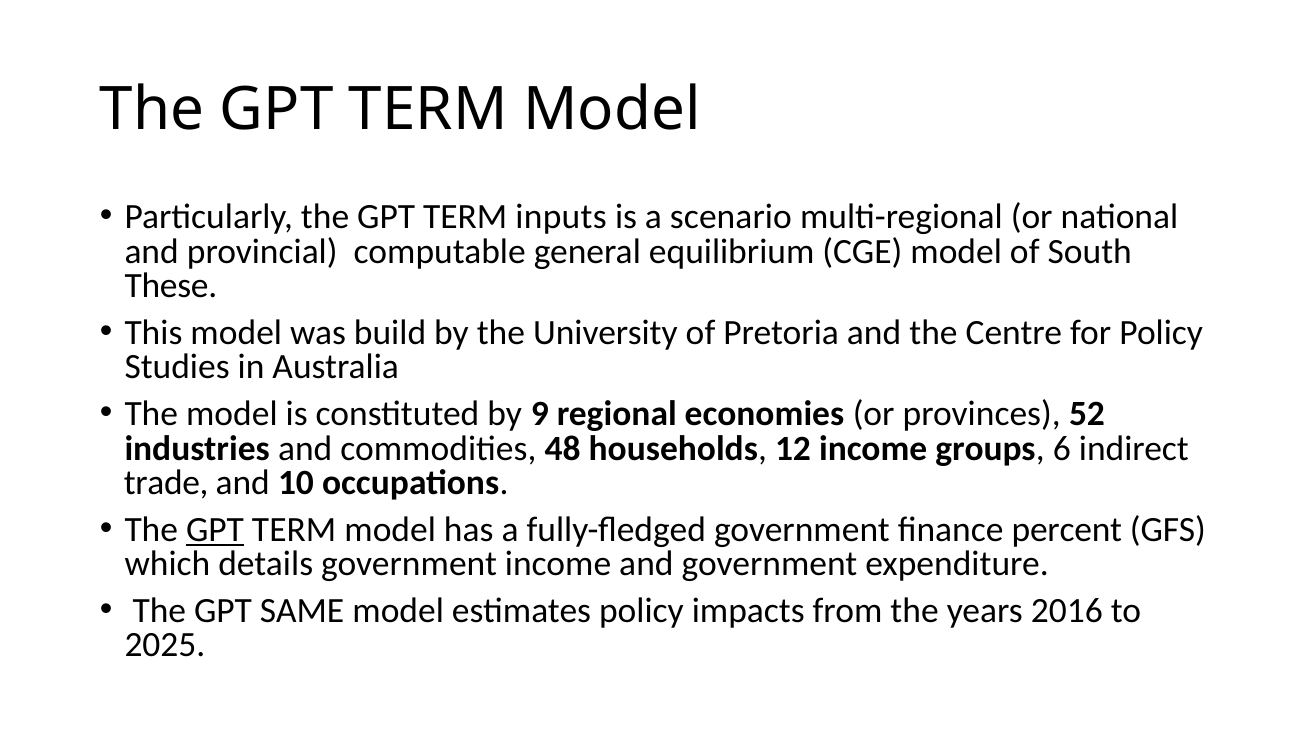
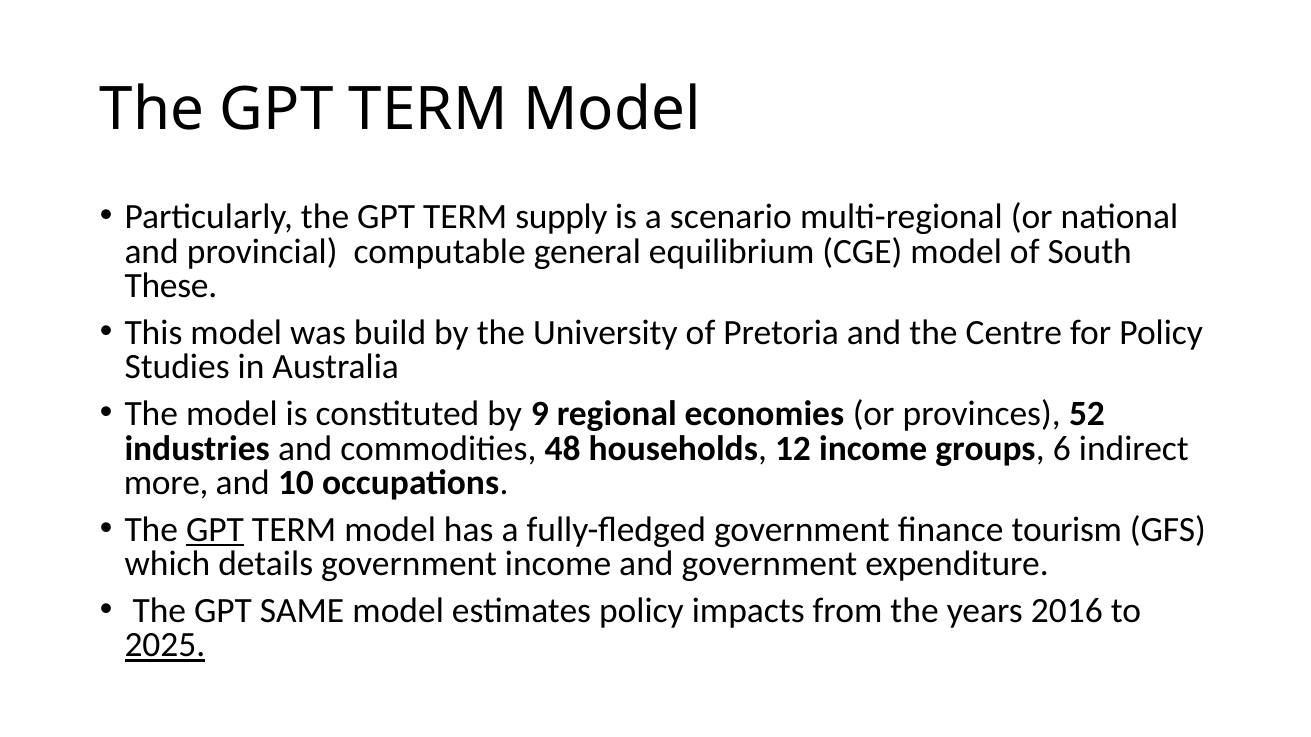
inputs: inputs -> supply
trade: trade -> more
percent: percent -> tourism
2025 underline: none -> present
